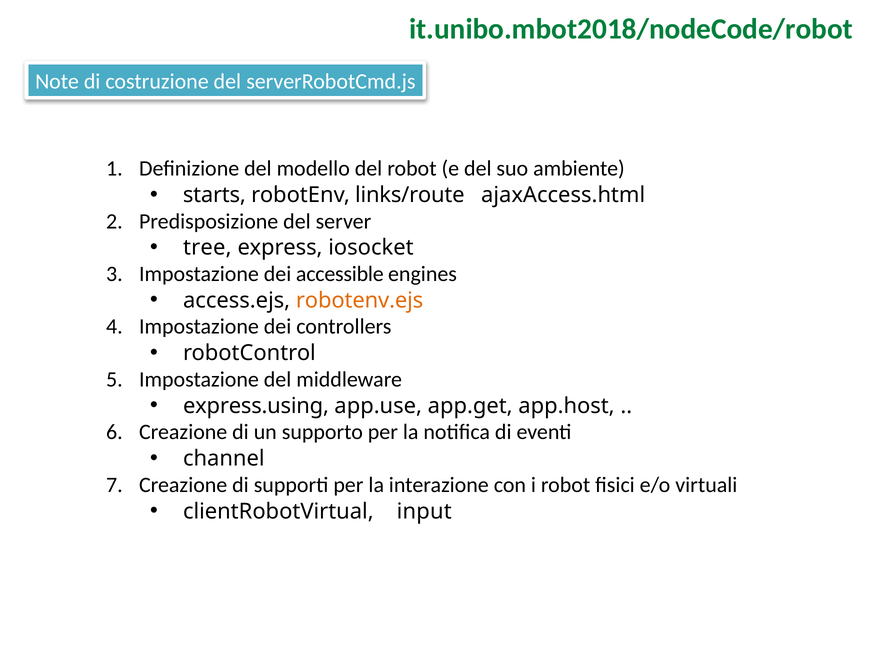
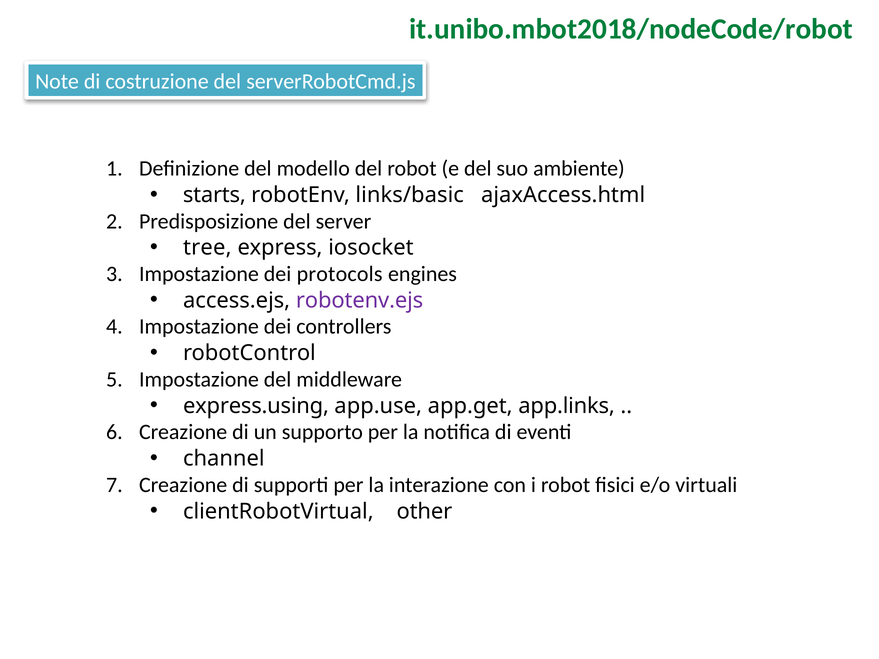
links/route: links/route -> links/basic
accessible: accessible -> protocols
robotenv.ejs colour: orange -> purple
app.host: app.host -> app.links
input: input -> other
